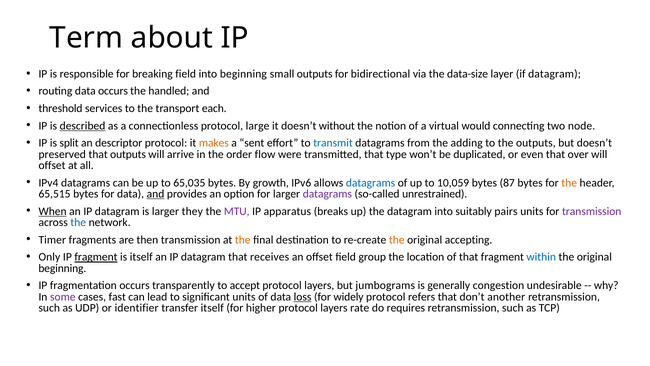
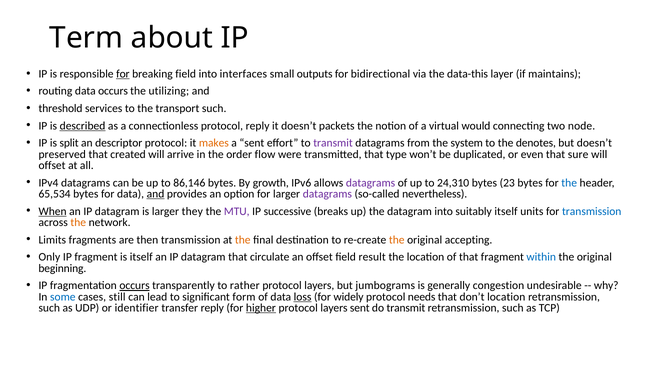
for at (123, 74) underline: none -> present
into beginning: beginning -> interfaces
data-size: data-size -> data-this
if datagram: datagram -> maintains
handled: handled -> utilizing
transport each: each -> such
protocol large: large -> reply
without: without -> packets
transmit at (333, 143) colour: blue -> purple
adding: adding -> system
the outputs: outputs -> denotes
that outputs: outputs -> created
over: over -> sure
65,035: 65,035 -> 86,146
datagrams at (371, 183) colour: blue -> purple
10,059: 10,059 -> 24,310
87: 87 -> 23
the at (569, 183) colour: orange -> blue
65,515: 65,515 -> 65,534
unrestrained: unrestrained -> nevertheless
apparatus: apparatus -> successive
suitably pairs: pairs -> itself
transmission at (592, 211) colour: purple -> blue
the at (78, 222) colour: blue -> orange
Timer: Timer -> Limits
fragment at (96, 257) underline: present -> none
receives: receives -> circulate
group: group -> result
occurs at (135, 285) underline: none -> present
accept: accept -> rather
some colour: purple -> blue
fast: fast -> still
significant units: units -> form
refers: refers -> needs
don’t another: another -> location
transfer itself: itself -> reply
higher underline: none -> present
layers rate: rate -> sent
do requires: requires -> transmit
